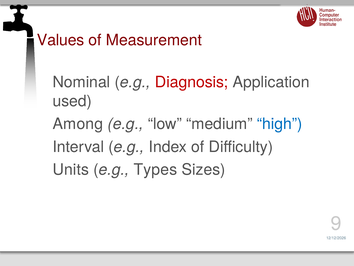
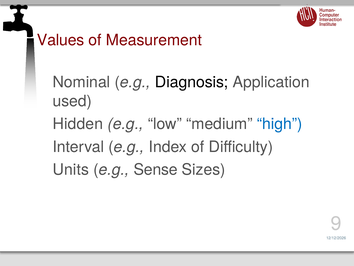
Diagnosis colour: red -> black
Among: Among -> Hidden
Types: Types -> Sense
